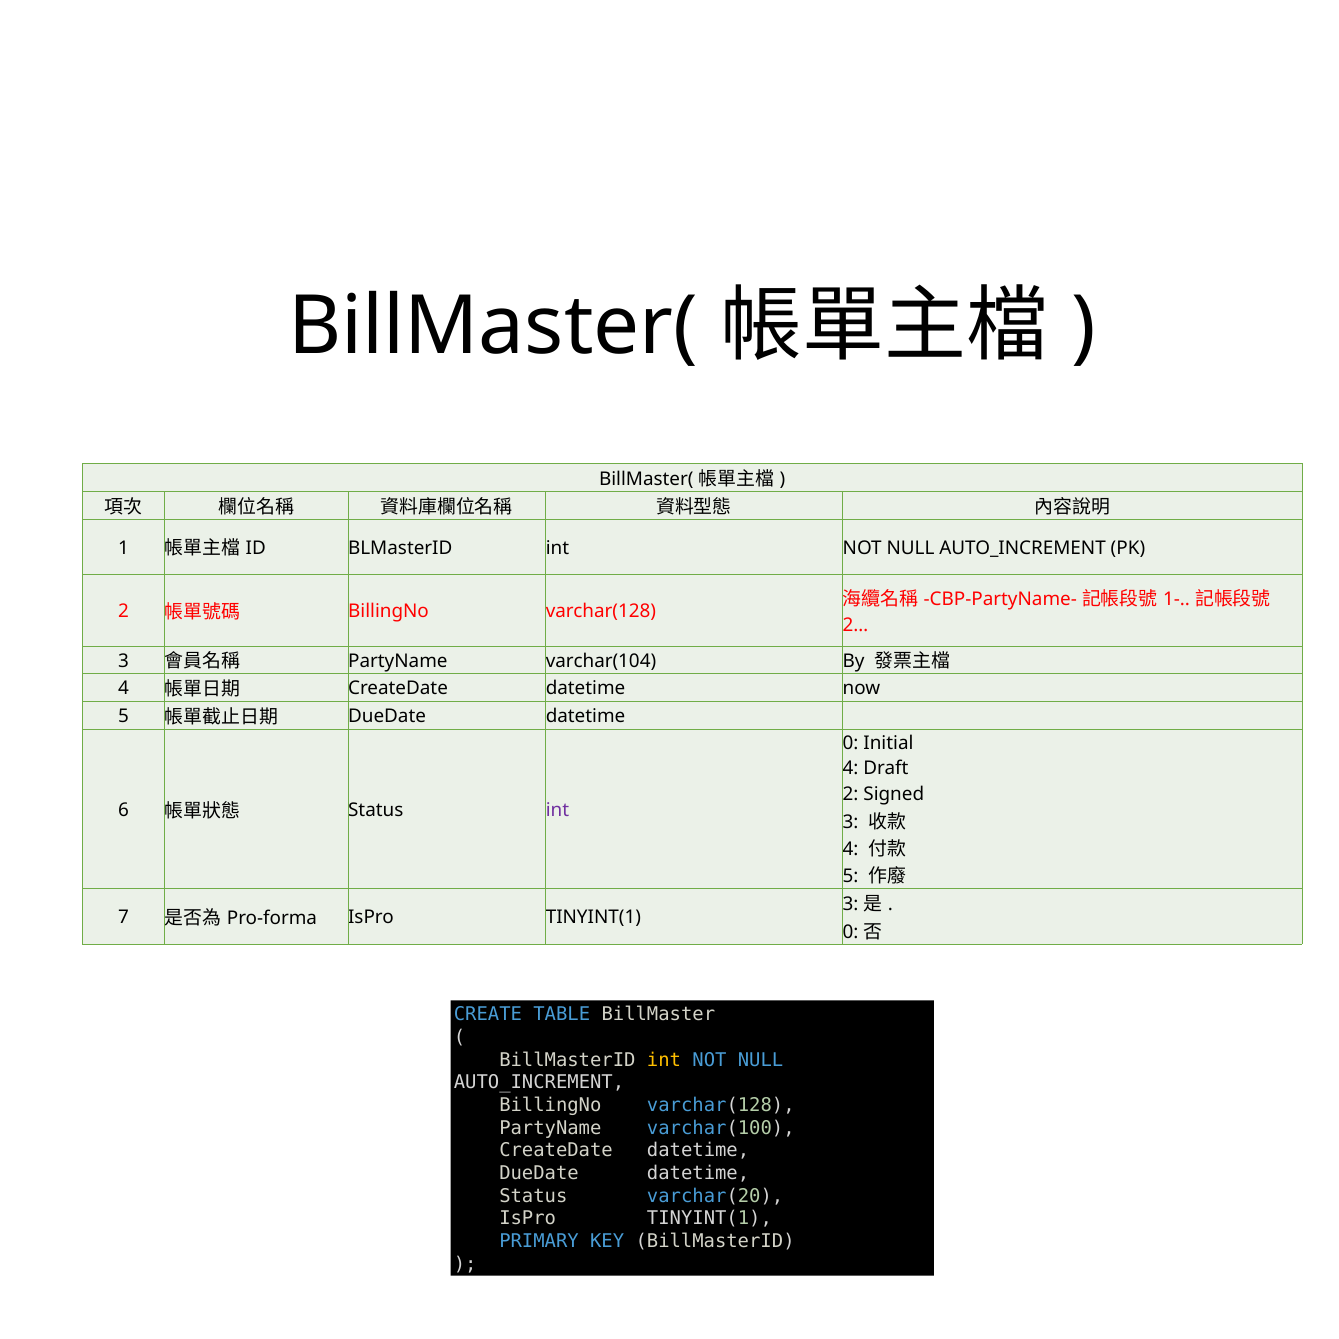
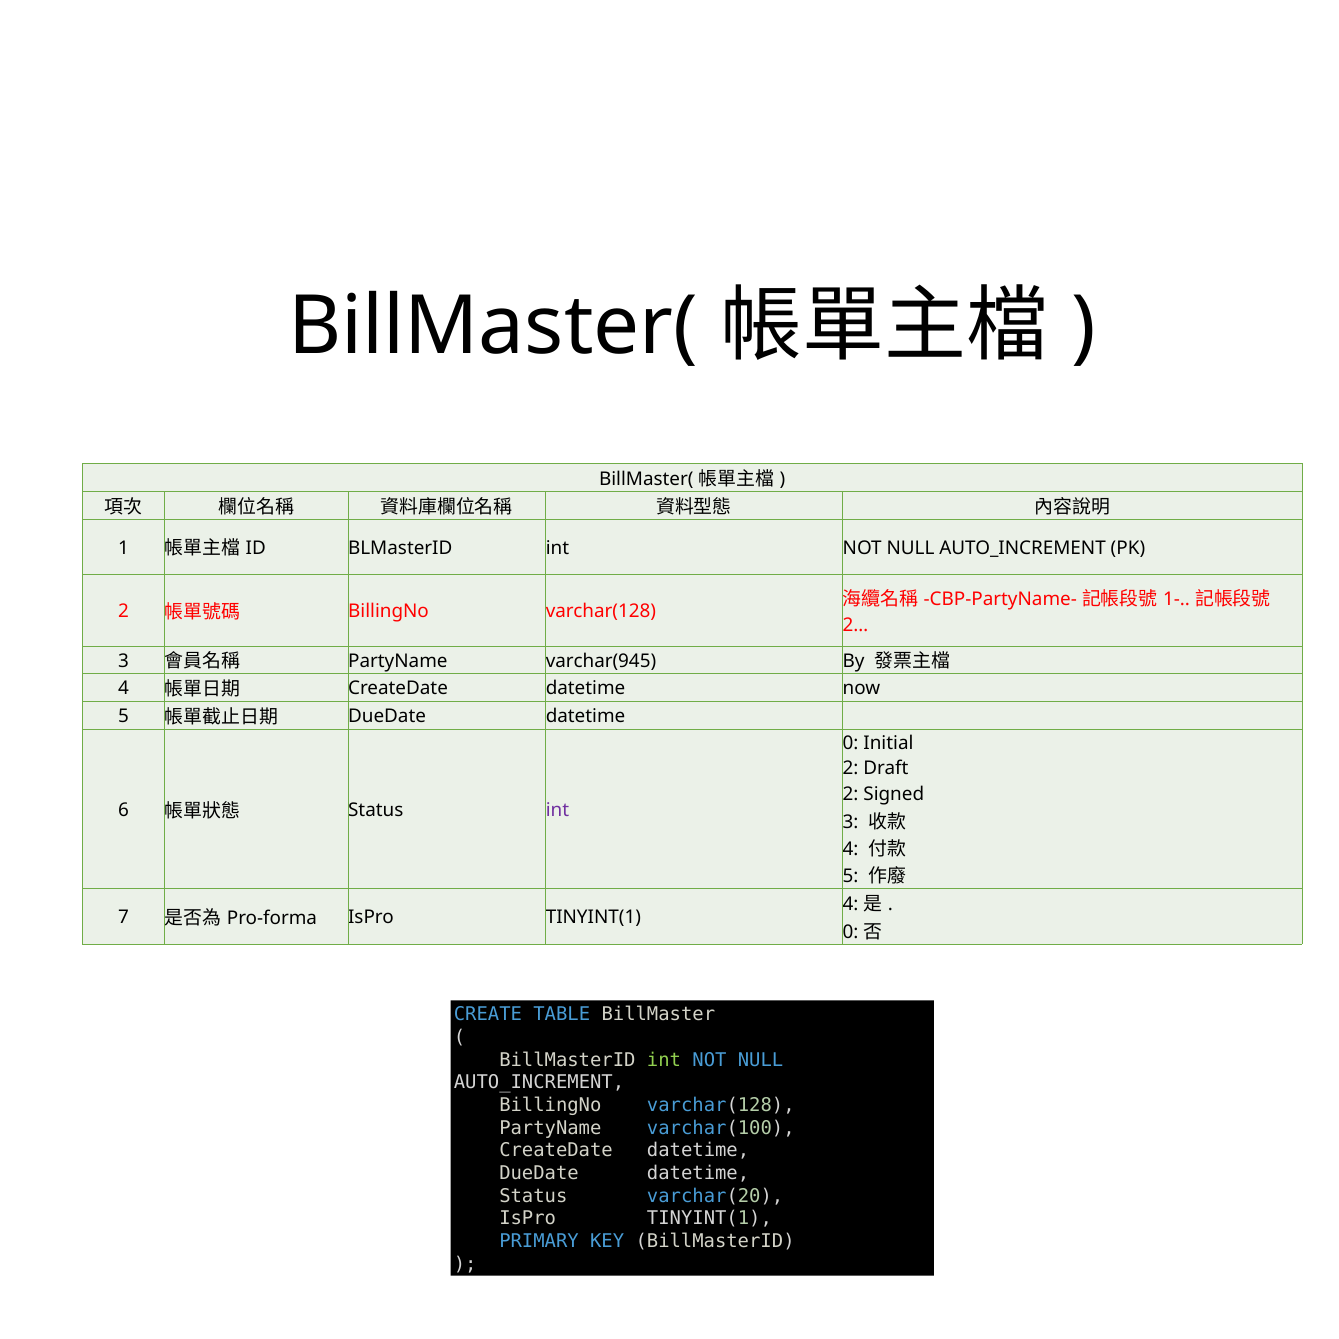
varchar(104: varchar(104 -> varchar(945
4 at (851, 769): 4 -> 2
3 at (851, 904): 3 -> 4
int at (664, 1060) colour: yellow -> light green
